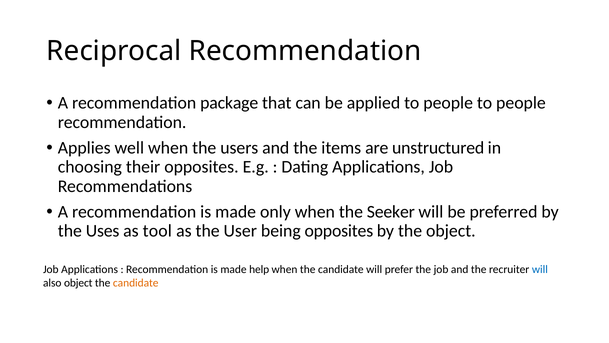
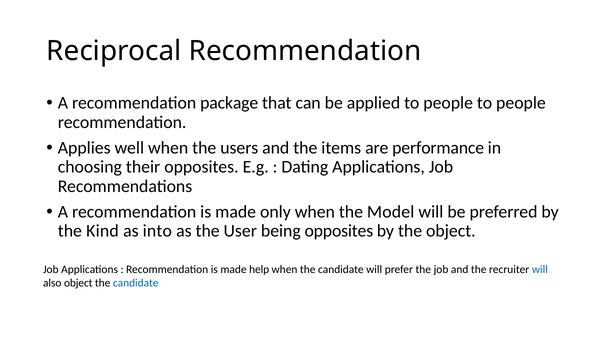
unstructured: unstructured -> performance
Seeker: Seeker -> Model
Uses: Uses -> Kind
tool: tool -> into
candidate at (136, 283) colour: orange -> blue
